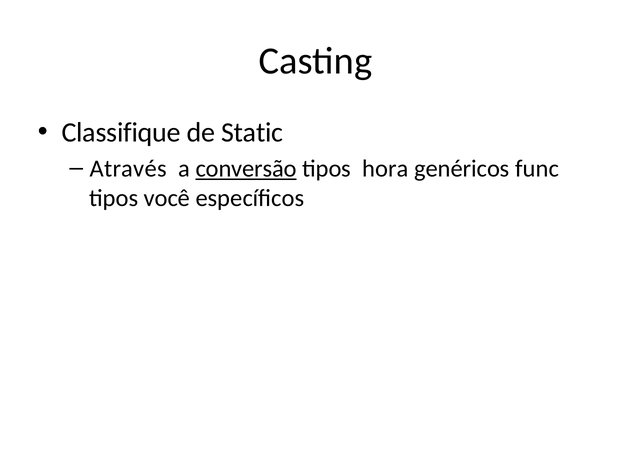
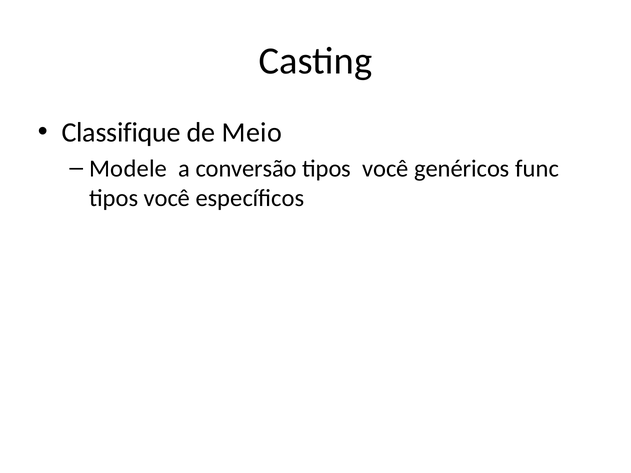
Static: Static -> Meio
Através: Através -> Modele
conversão underline: present -> none
hora at (385, 169): hora -> você
